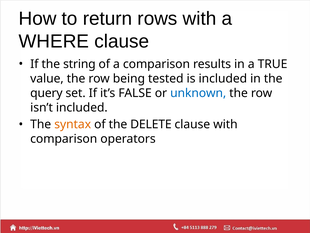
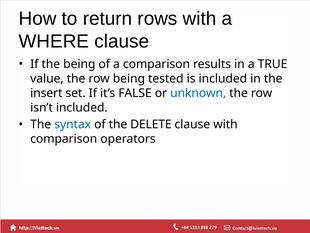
the string: string -> being
query: query -> insert
syntax colour: orange -> blue
